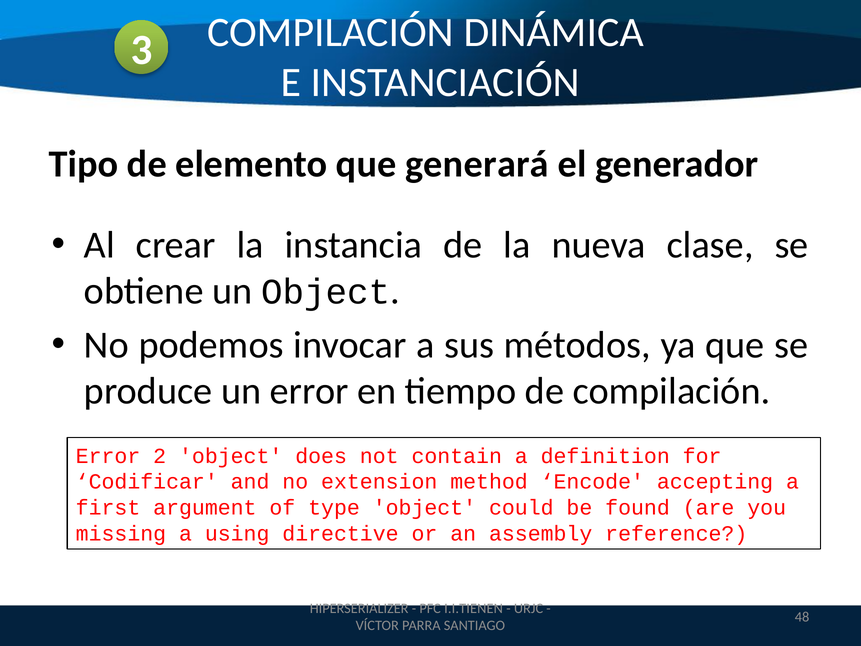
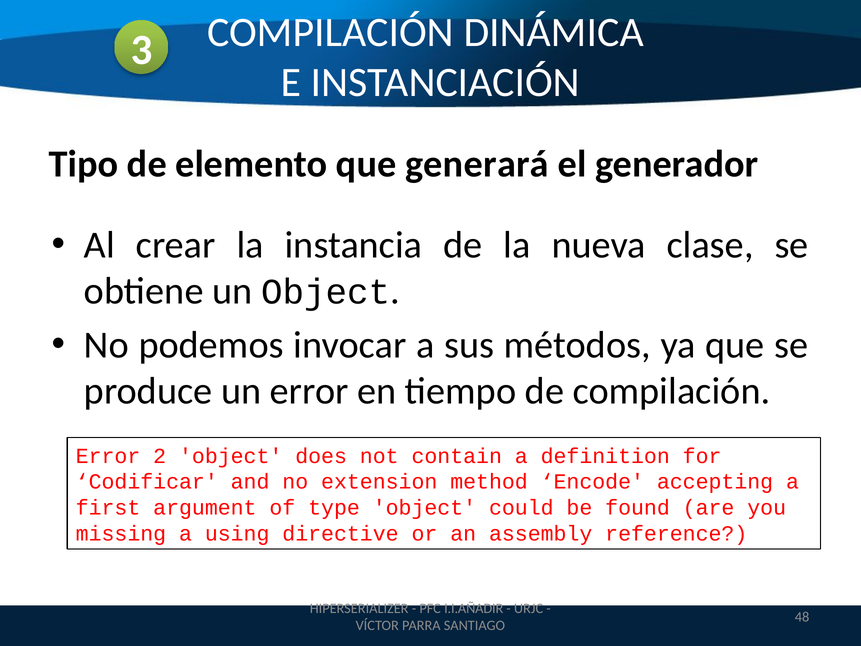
I.I.TIENEN: I.I.TIENEN -> I.I.AÑADIR
